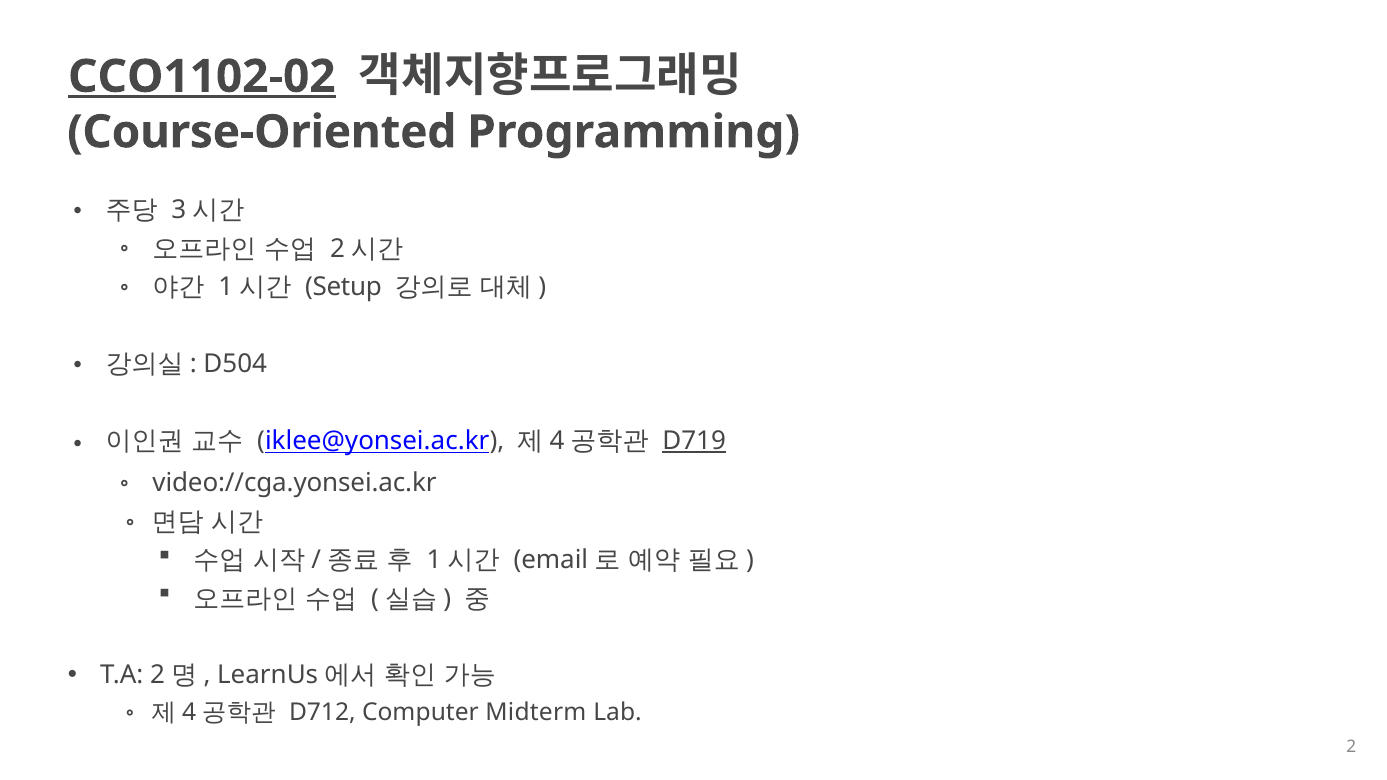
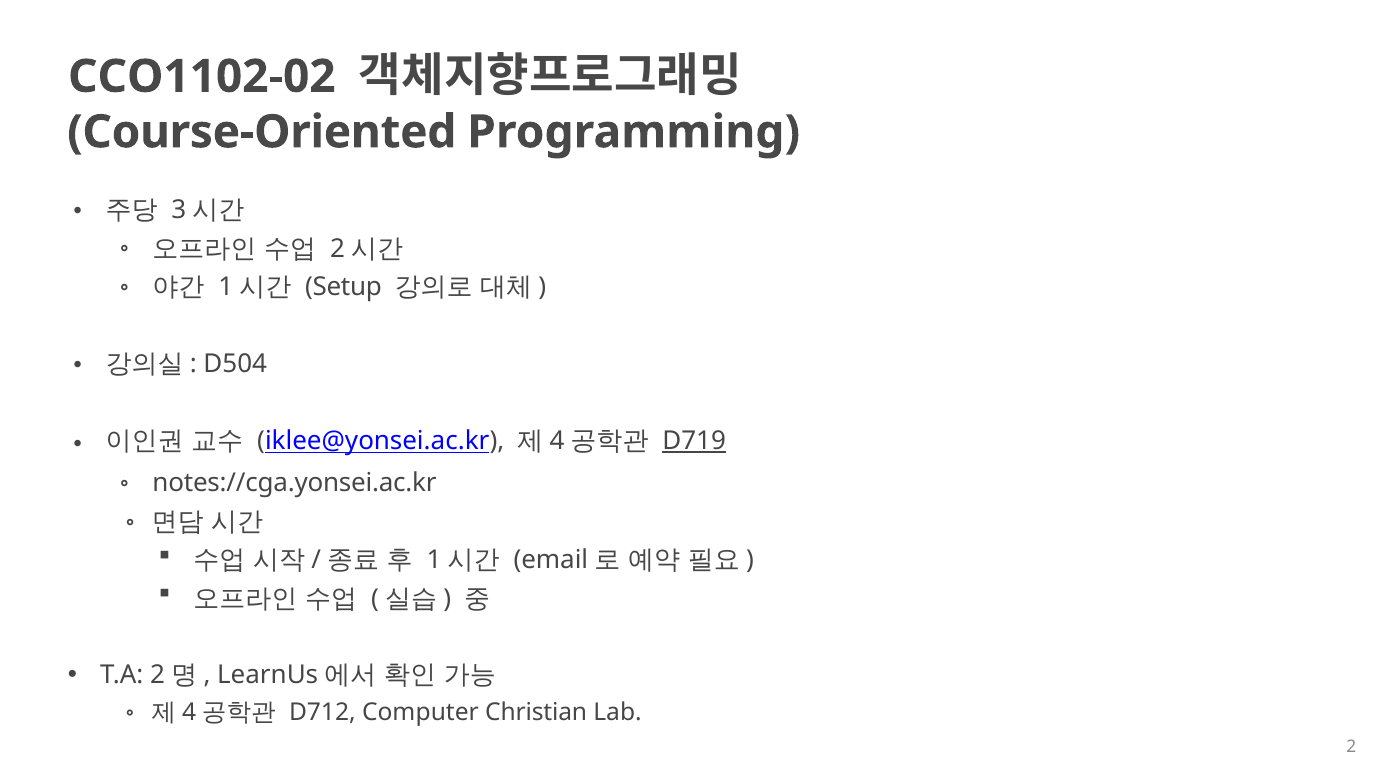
CCO1102-02 underline: present -> none
video://cga.yonsei.ac.kr: video://cga.yonsei.ac.kr -> notes://cga.yonsei.ac.kr
Midterm: Midterm -> Christian
